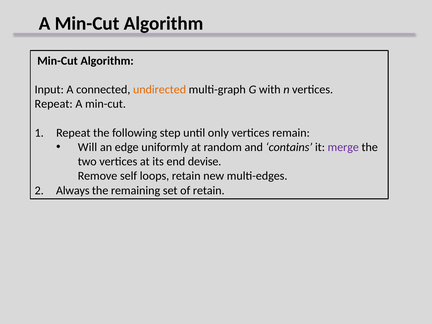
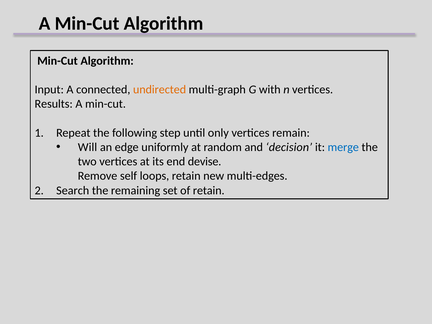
Repeat at (54, 104): Repeat -> Results
contains: contains -> decision
merge colour: purple -> blue
Always: Always -> Search
